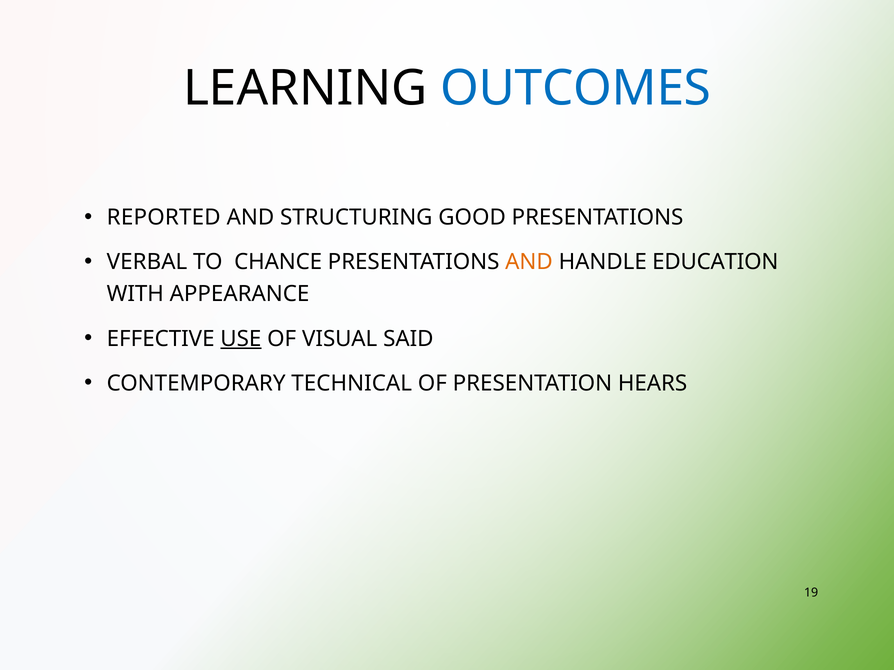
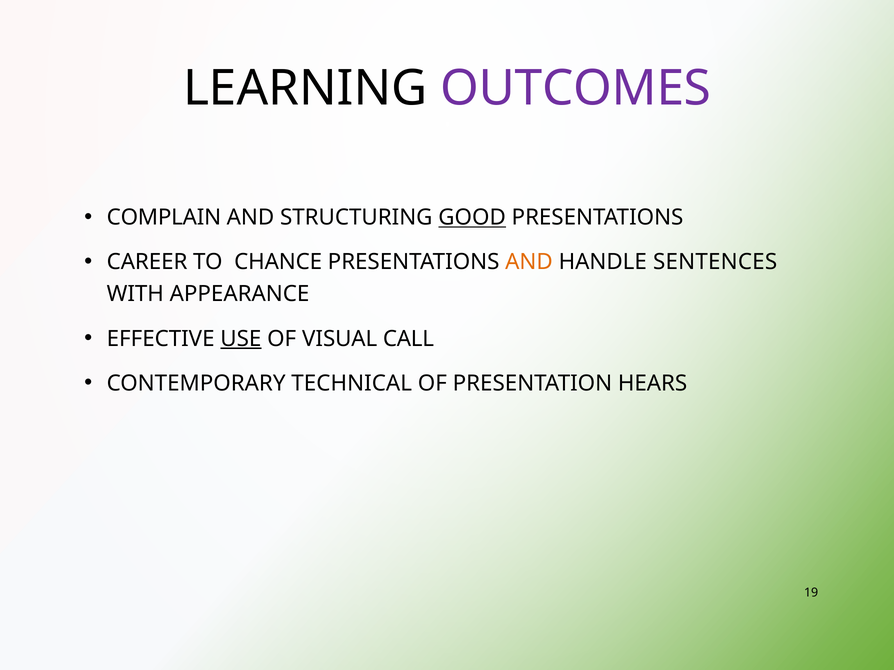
OUTCOMES colour: blue -> purple
REPORTED: REPORTED -> COMPLAIN
GOOD underline: none -> present
VERBAL: VERBAL -> CAREER
EDUCATION: EDUCATION -> SENTENCES
SAID: SAID -> CALL
